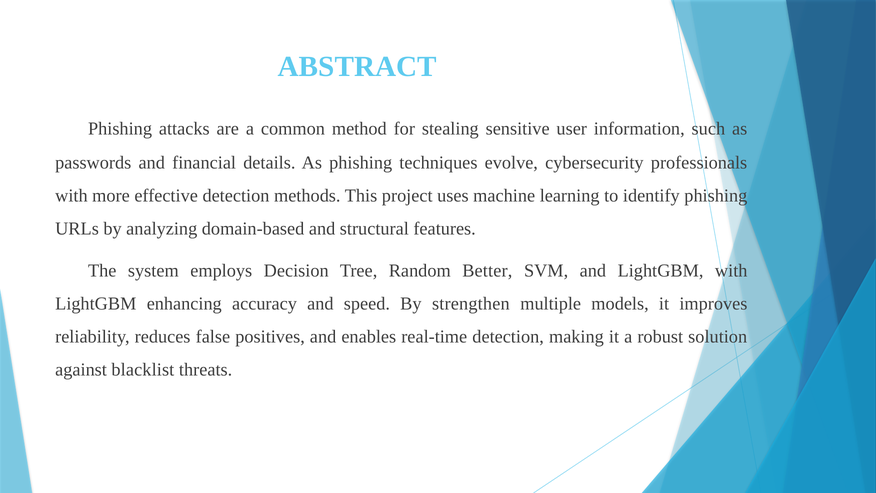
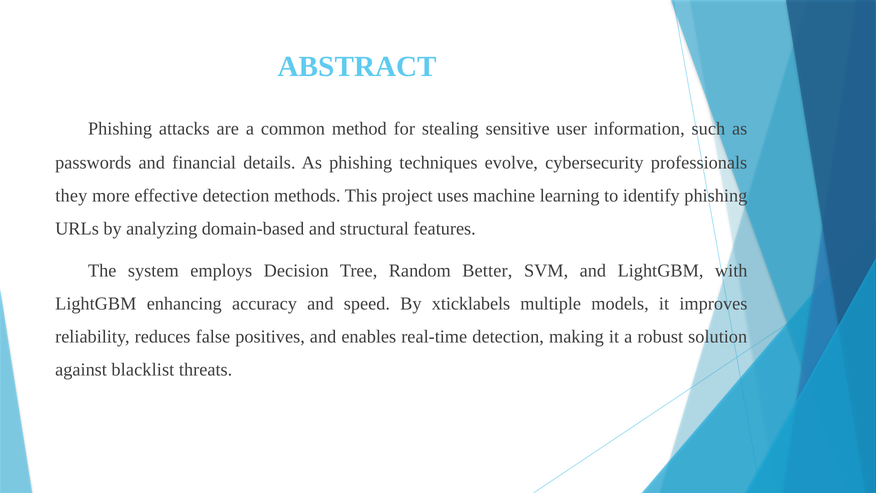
with at (71, 196): with -> they
strengthen: strengthen -> xticklabels
